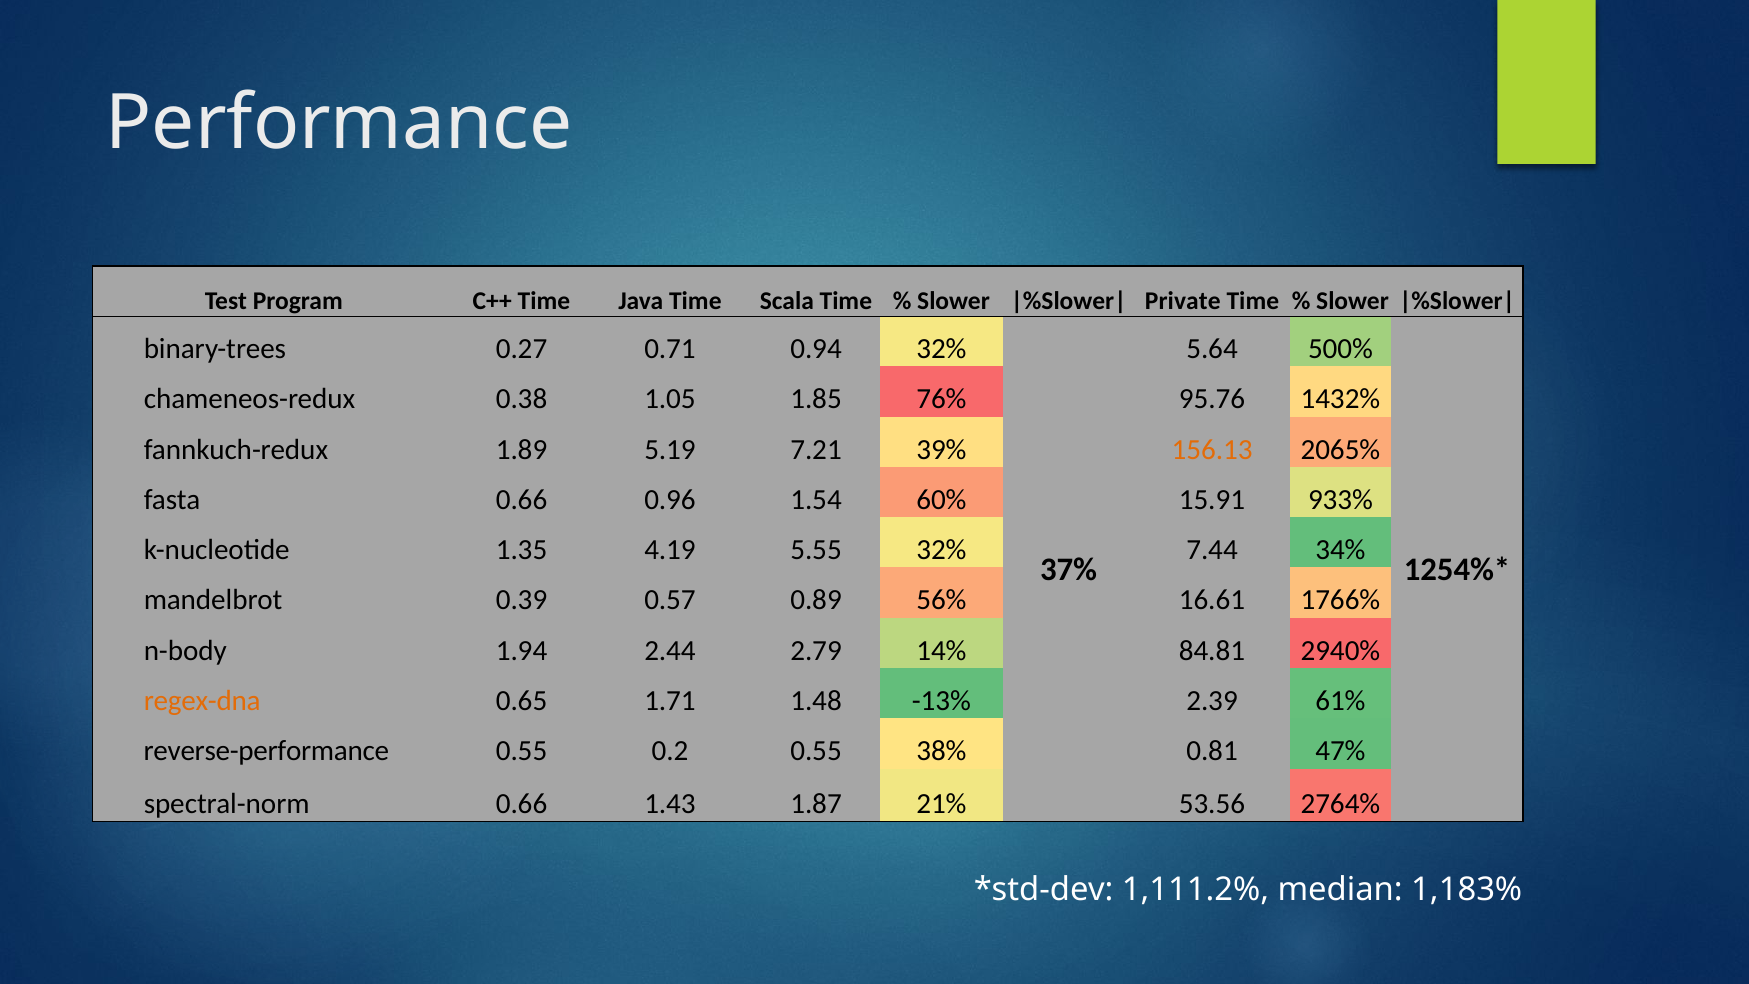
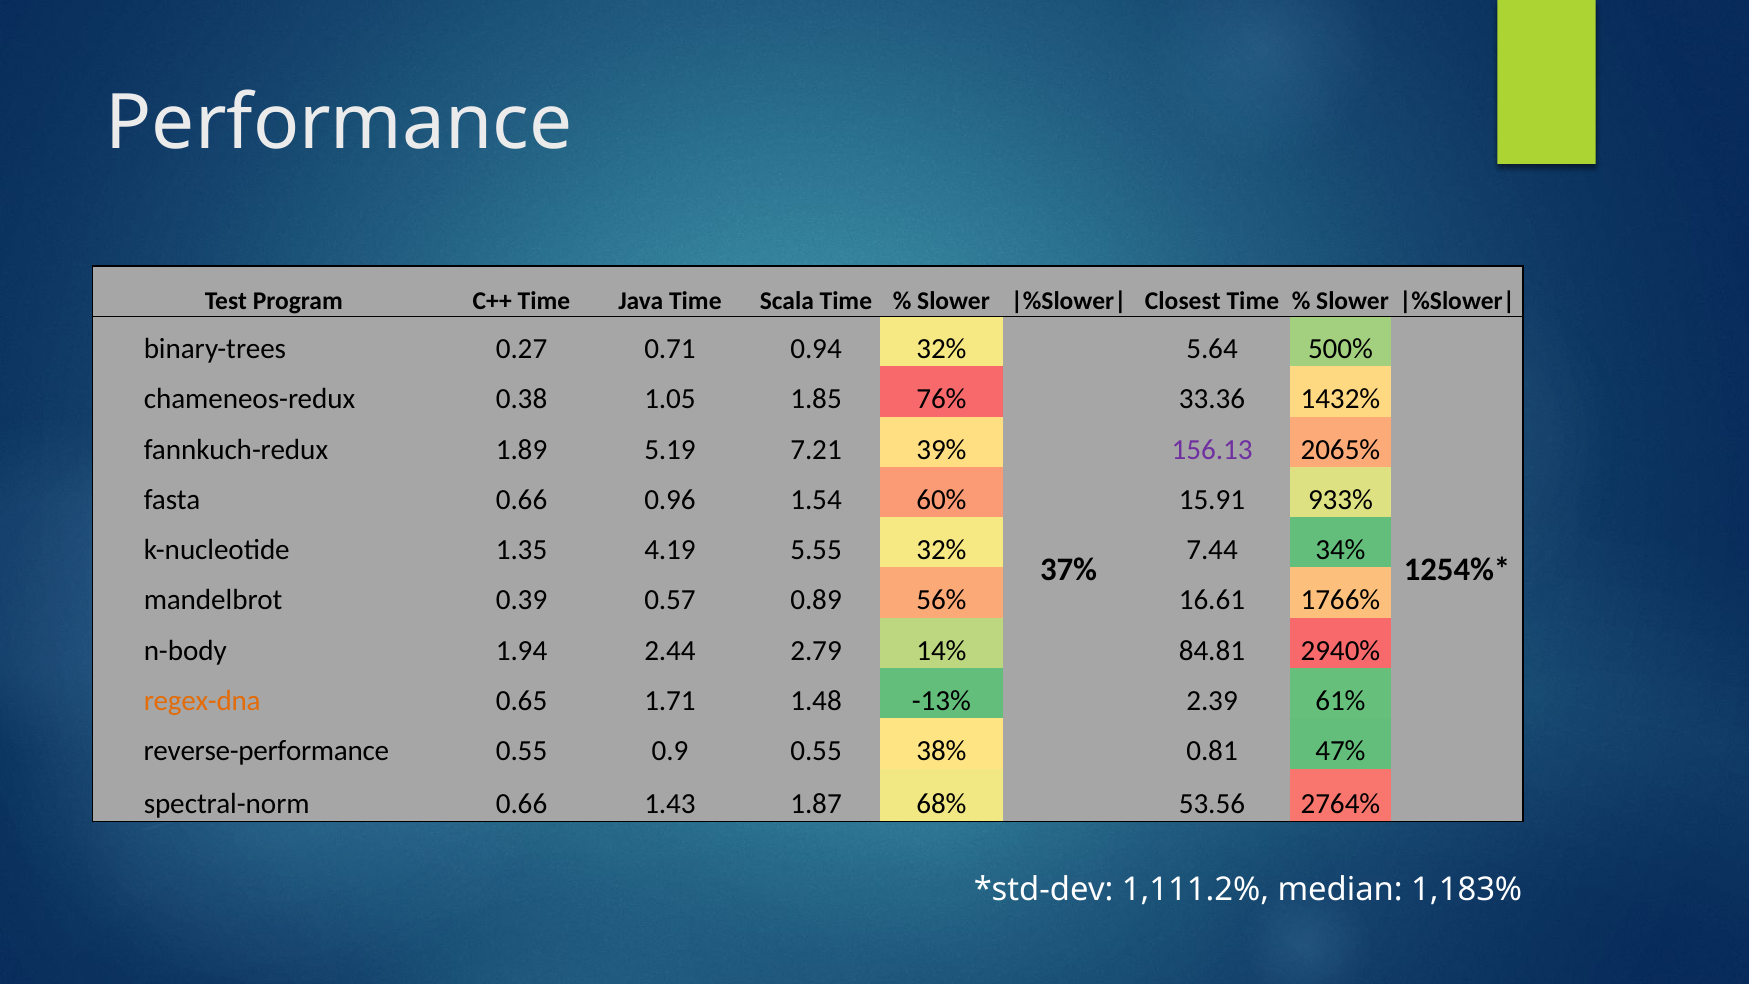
Private: Private -> Closest
95.76: 95.76 -> 33.36
156.13 colour: orange -> purple
0.2: 0.2 -> 0.9
21%: 21% -> 68%
